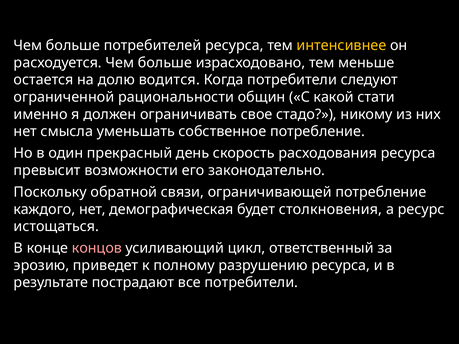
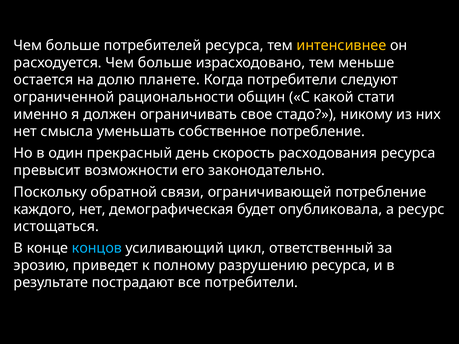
водится: водится -> планете
столкновения: столкновения -> опубликовала
концов colour: pink -> light blue
